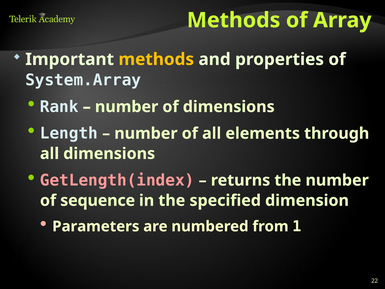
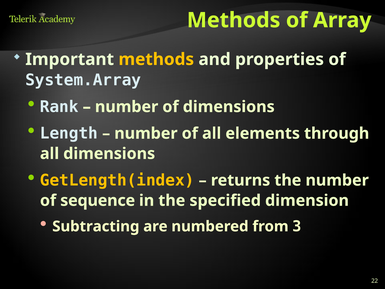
GetLength(index colour: pink -> yellow
Parameters: Parameters -> Subtracting
1: 1 -> 3
